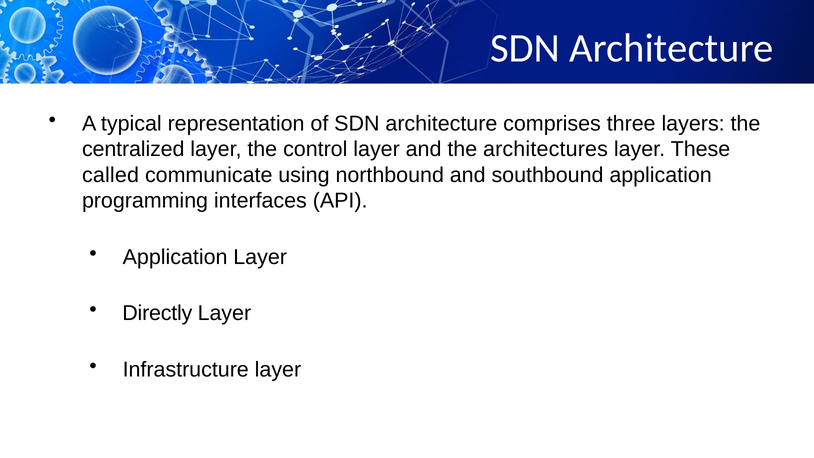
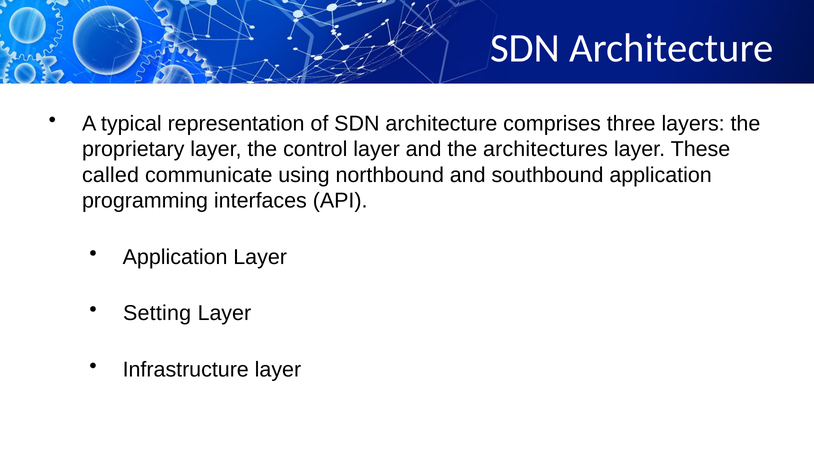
centralized: centralized -> proprietary
Directly: Directly -> Setting
